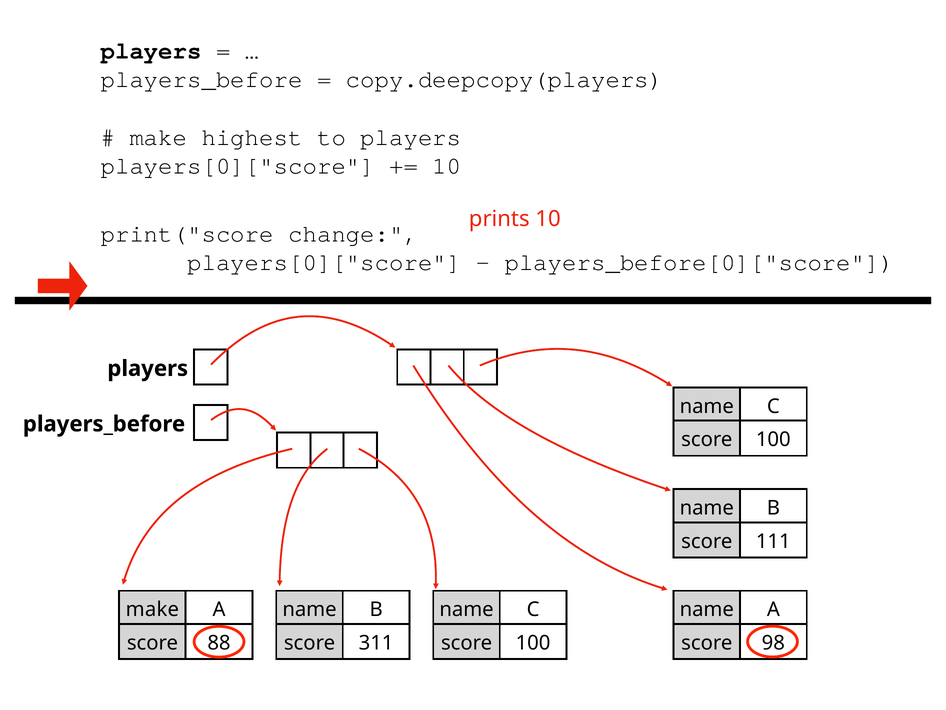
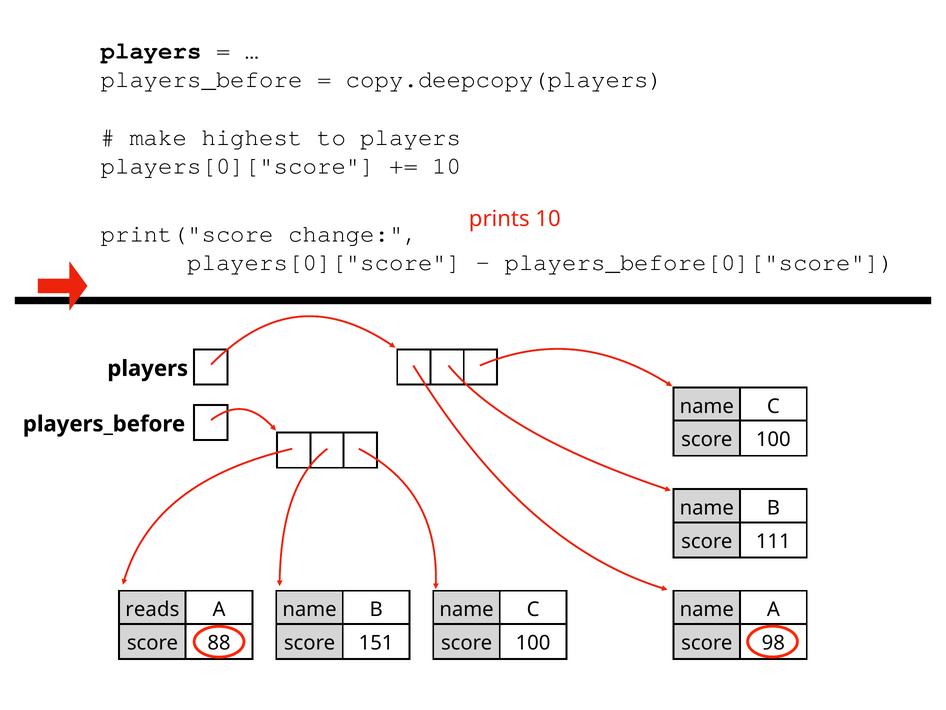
make at (152, 609): make -> reads
311: 311 -> 151
